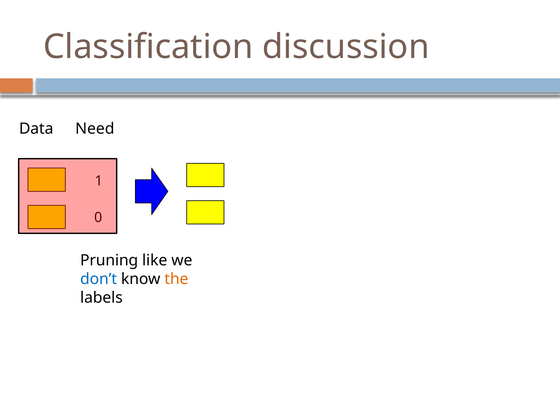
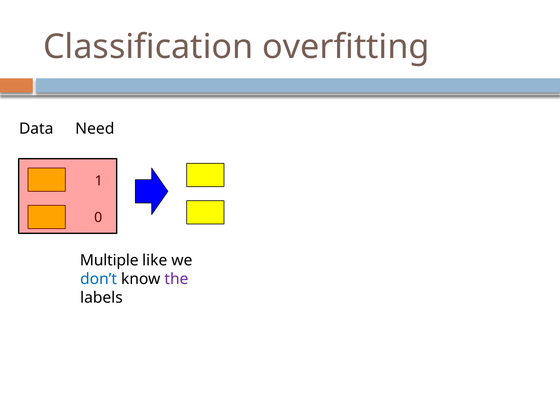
discussion: discussion -> overfitting
Pruning: Pruning -> Multiple
the colour: orange -> purple
